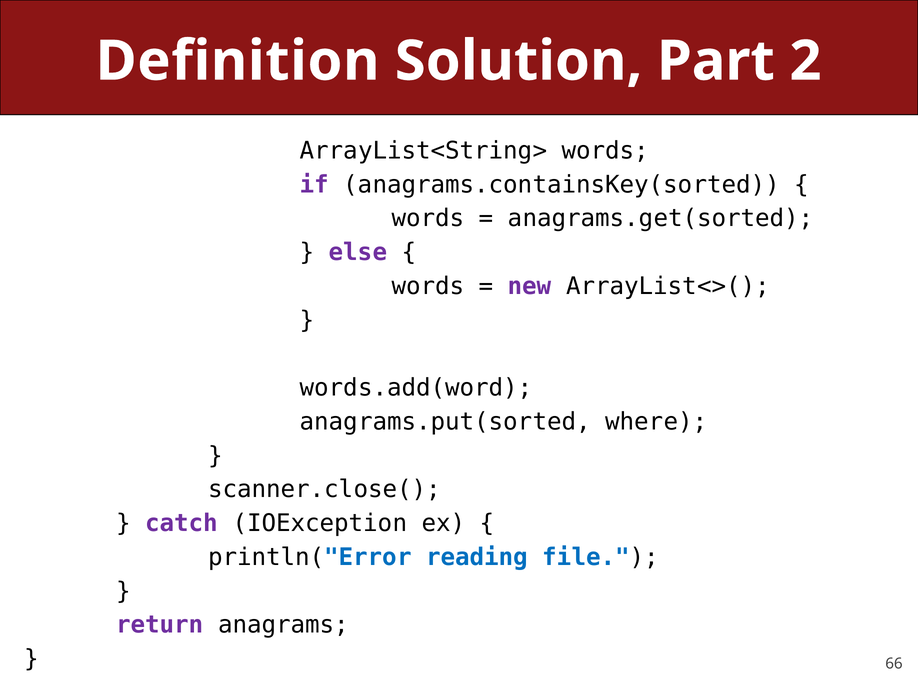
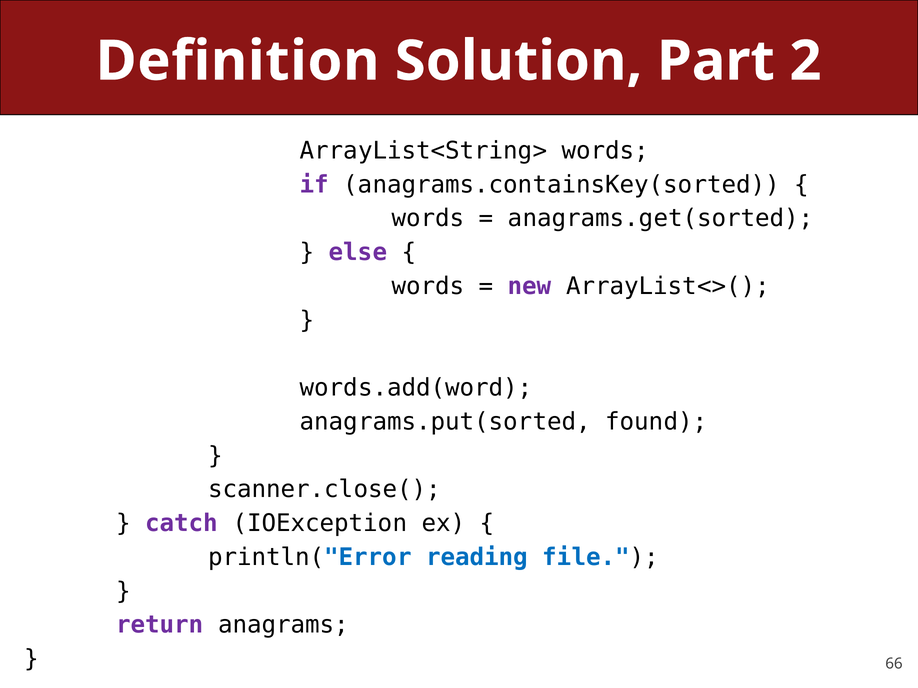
where: where -> found
